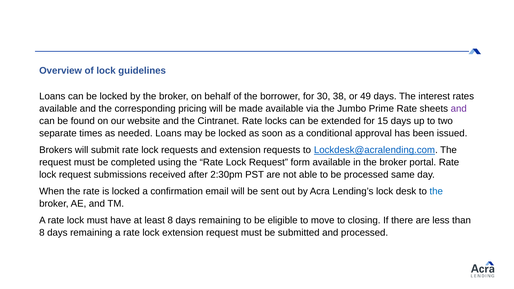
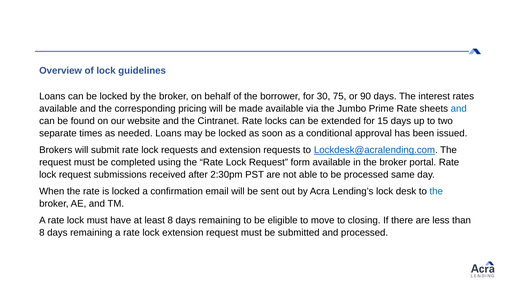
38: 38 -> 75
49: 49 -> 90
and at (459, 109) colour: purple -> blue
